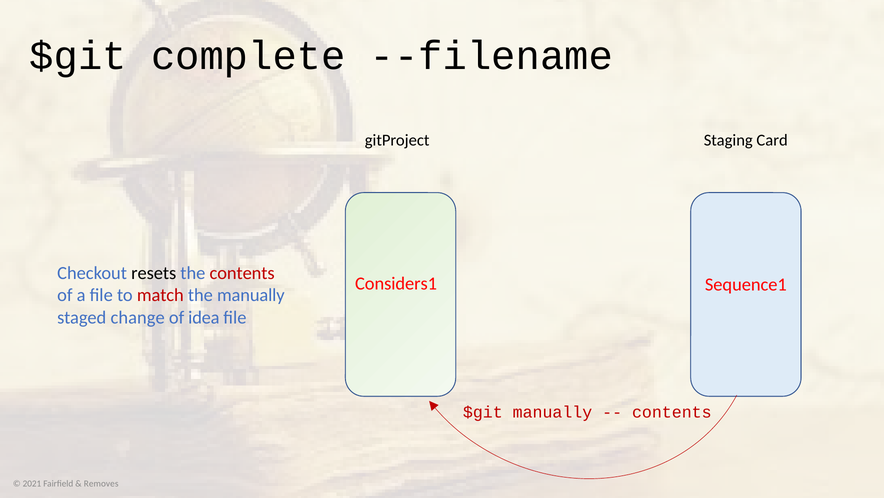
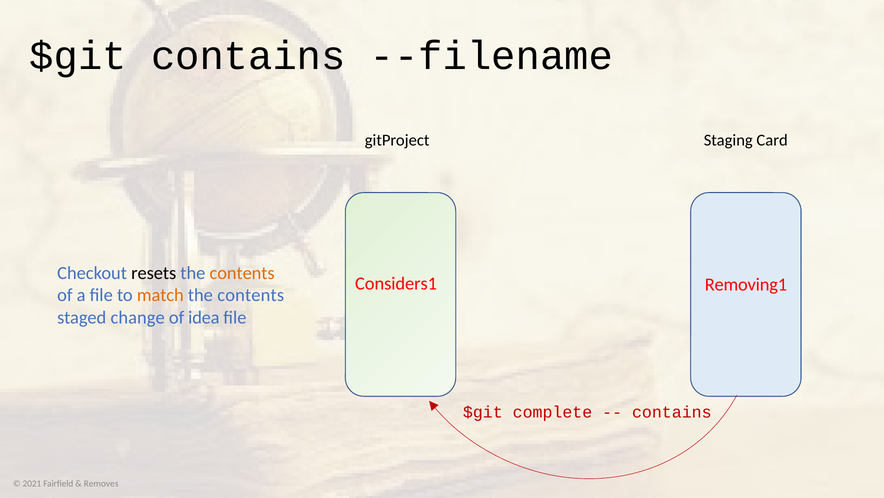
$git complete: complete -> contains
contents at (242, 273) colour: red -> orange
Sequence1: Sequence1 -> Removing1
match colour: red -> orange
manually at (251, 295): manually -> contents
$git manually: manually -> complete
contents at (672, 412): contents -> contains
